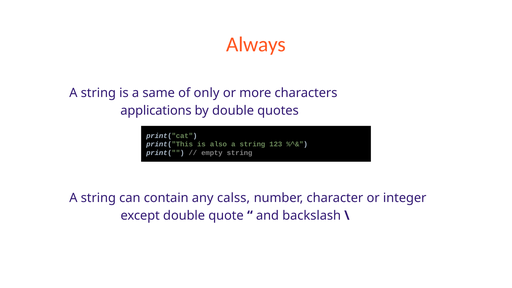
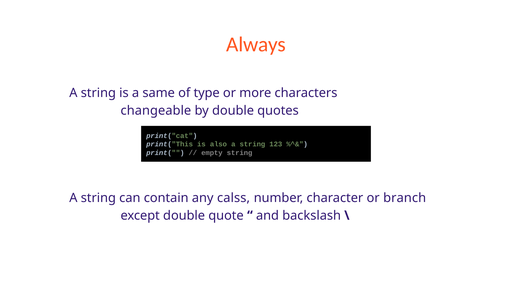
only: only -> type
applications: applications -> changeable
integer: integer -> branch
